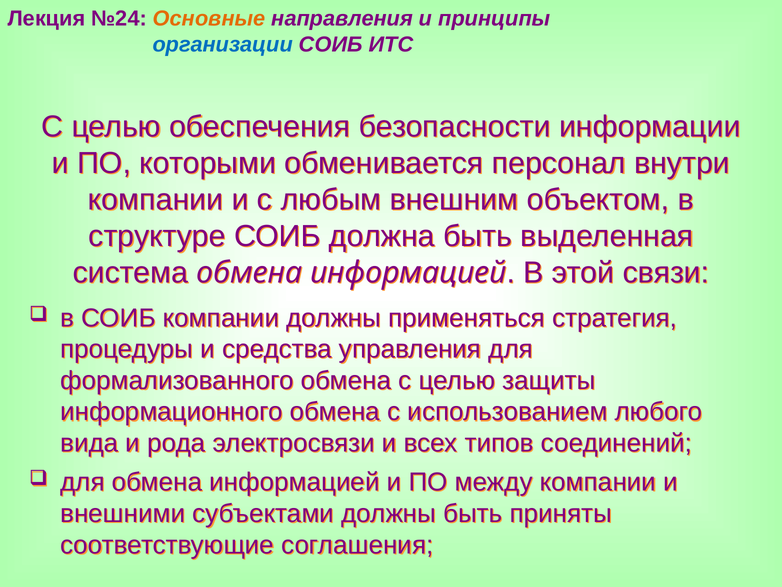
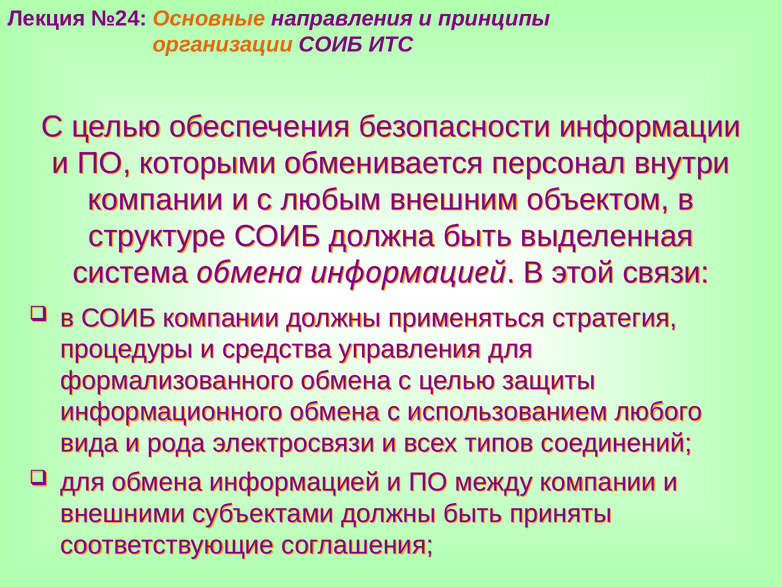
организации colour: blue -> orange
